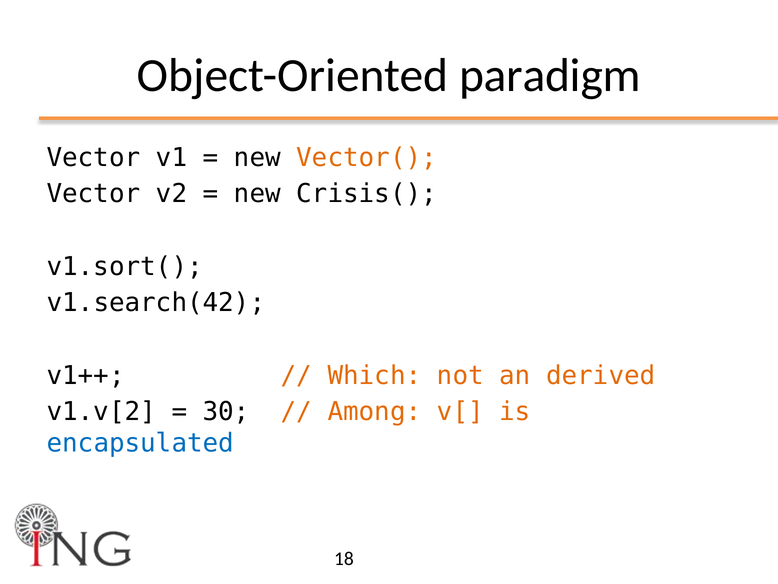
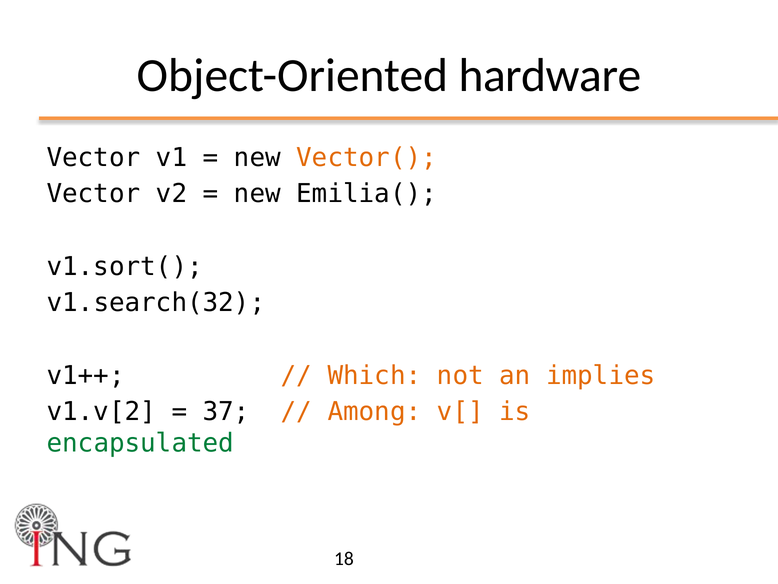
paradigm: paradigm -> hardware
Crisis(: Crisis( -> Emilia(
v1.search(42: v1.search(42 -> v1.search(32
derived: derived -> implies
30: 30 -> 37
encapsulated colour: blue -> green
